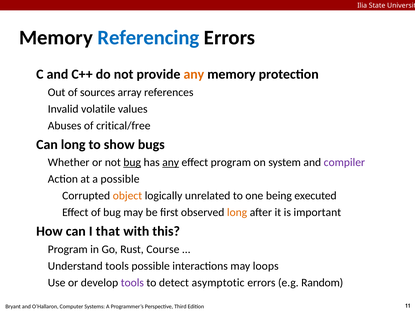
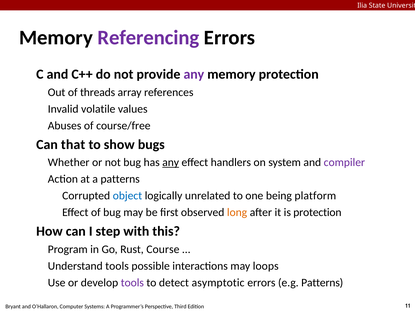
Referencing colour: blue -> purple
any at (194, 74) colour: orange -> purple
sources: sources -> threads
critical/free: critical/free -> course/free
long at (73, 145): long -> that
bug at (132, 163) underline: present -> none
program: program -> handlers
a possible: possible -> patterns
object colour: orange -> blue
executed: executed -> platform
is important: important -> protection
that: that -> step
e.g Random: Random -> Patterns
